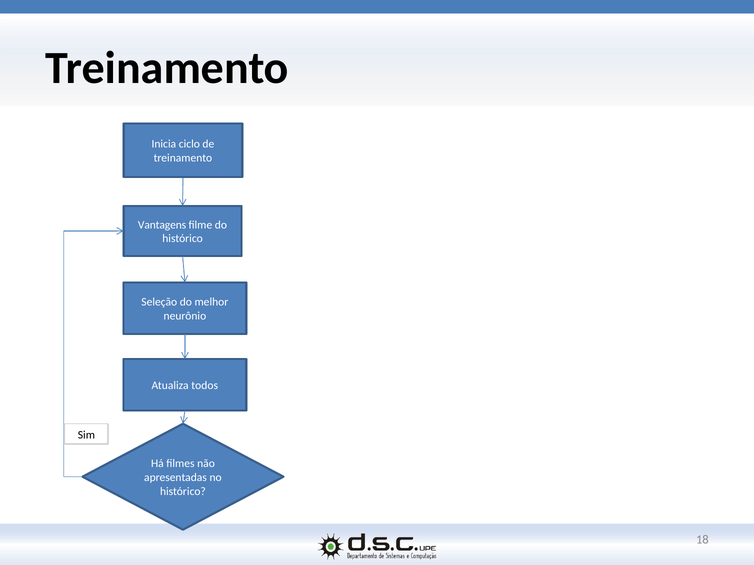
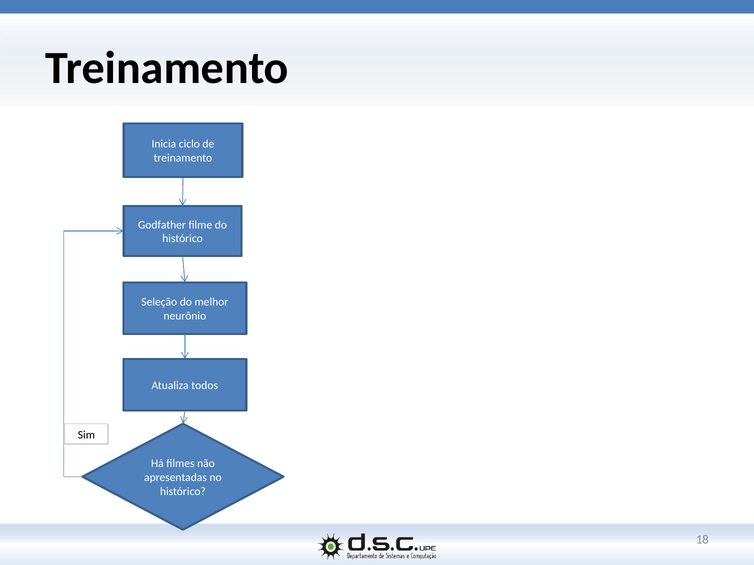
Vantagens: Vantagens -> Godfather
